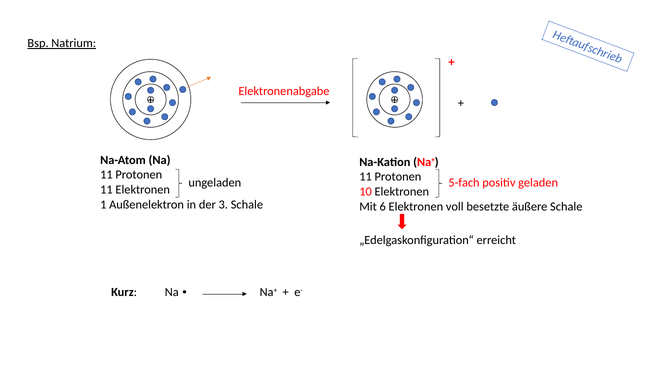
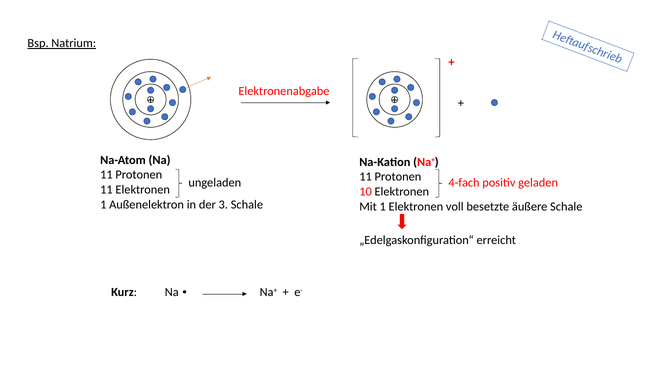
5-fach: 5-fach -> 4-fach
Mit 6: 6 -> 1
